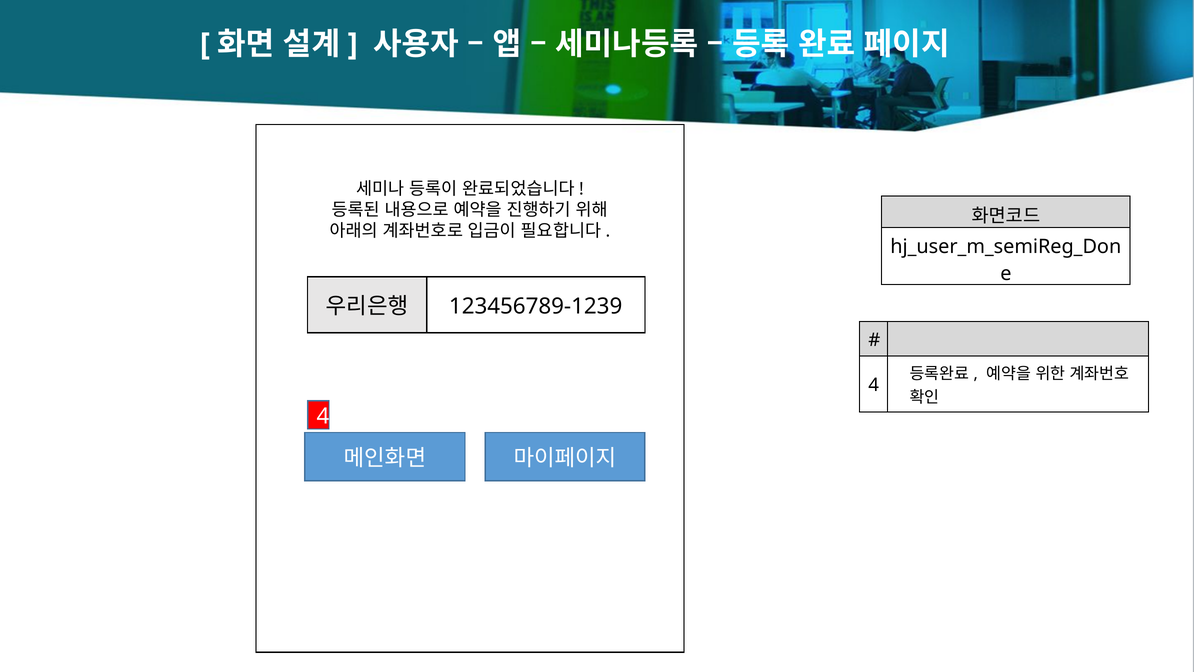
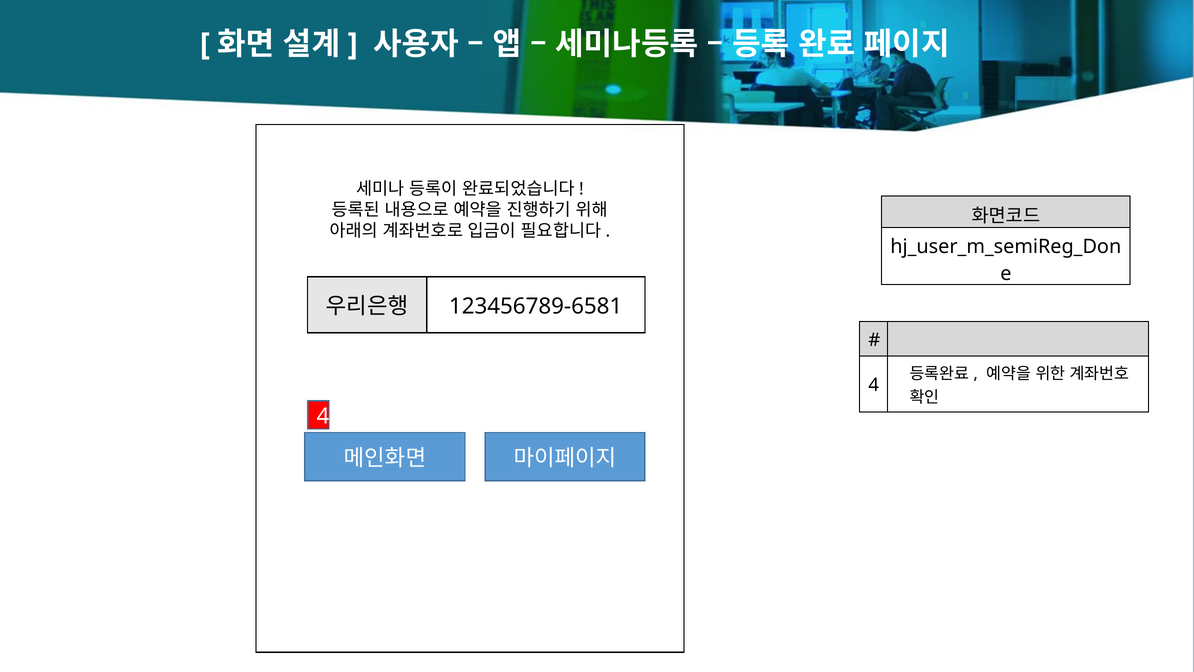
123456789-1239: 123456789-1239 -> 123456789-6581
